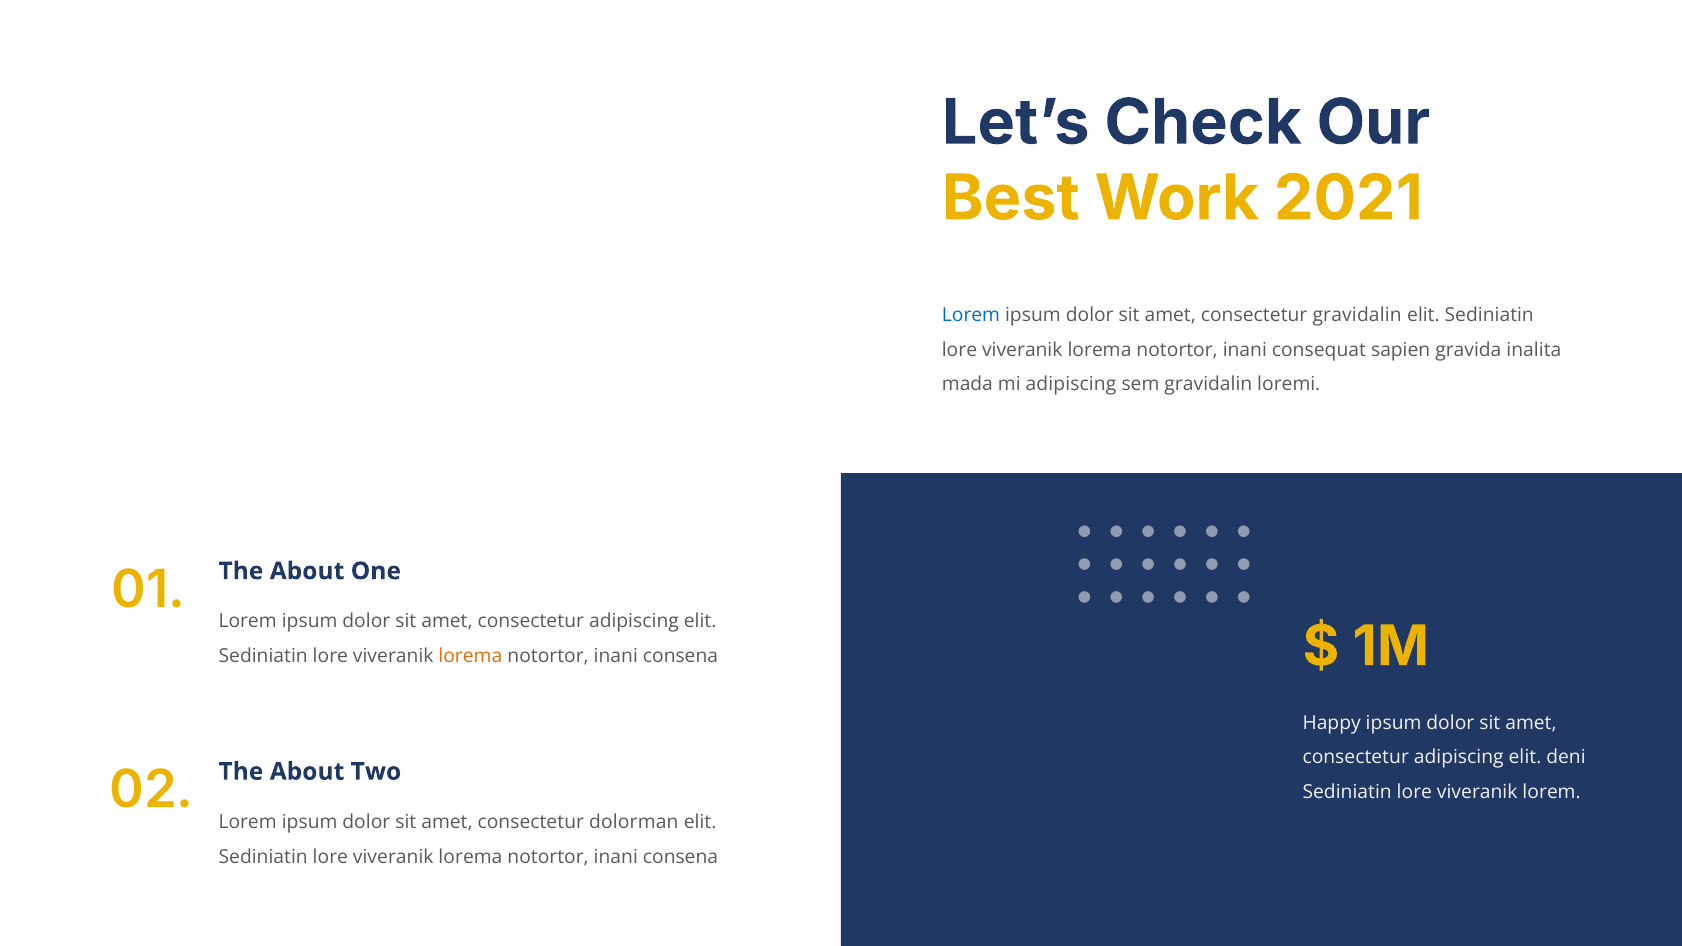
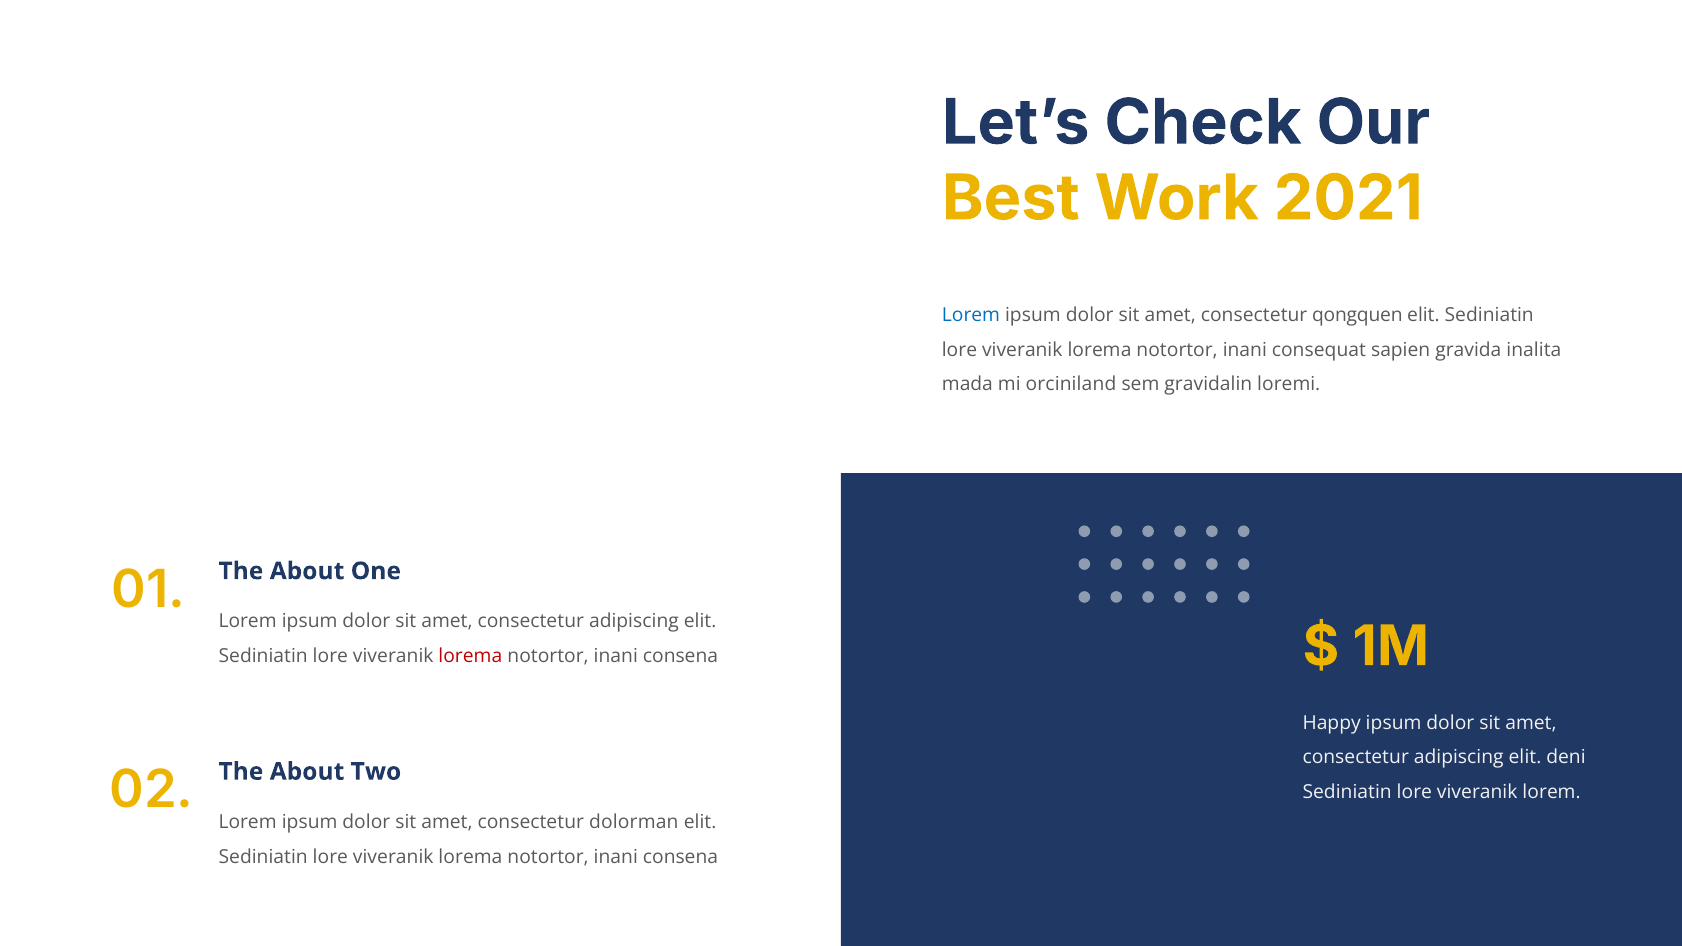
consectetur gravidalin: gravidalin -> qongquen
mi adipiscing: adipiscing -> orciniland
lorema at (470, 656) colour: orange -> red
